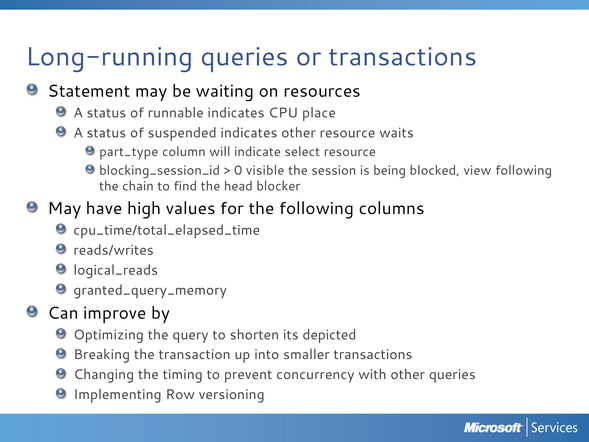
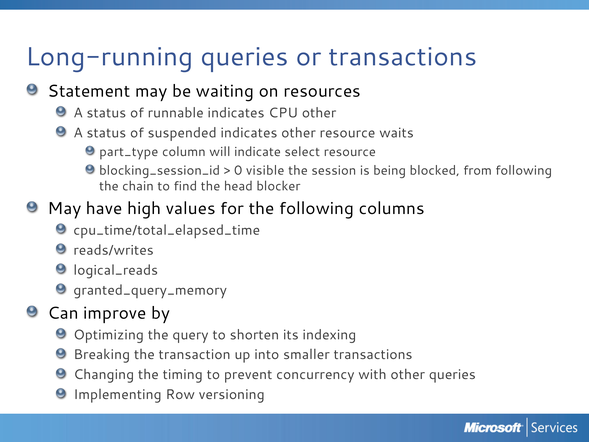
CPU place: place -> other
view: view -> from
depicted: depicted -> indexing
